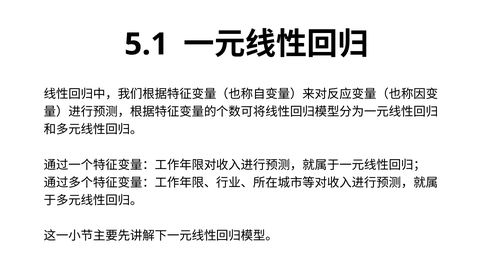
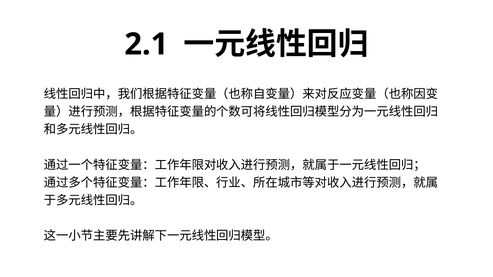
5.1: 5.1 -> 2.1
